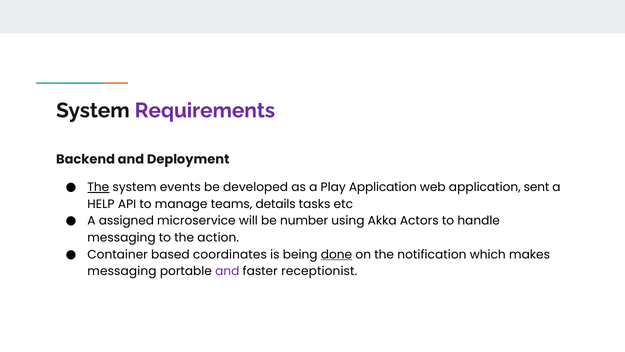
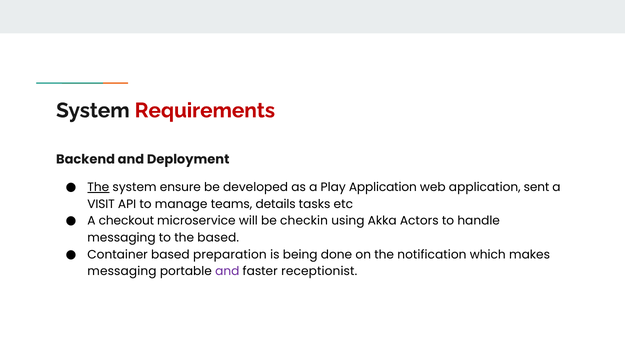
Requirements colour: purple -> red
events: events -> ensure
HELP: HELP -> VISIT
assigned: assigned -> checkout
number: number -> checkin
the action: action -> based
coordinates: coordinates -> preparation
done underline: present -> none
